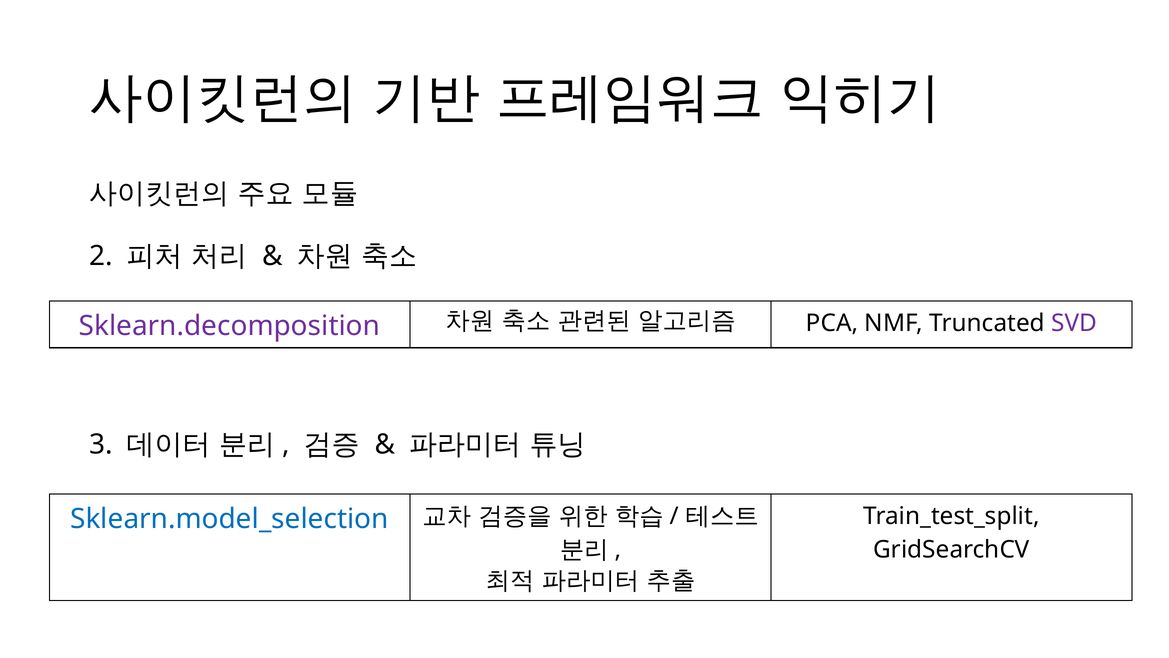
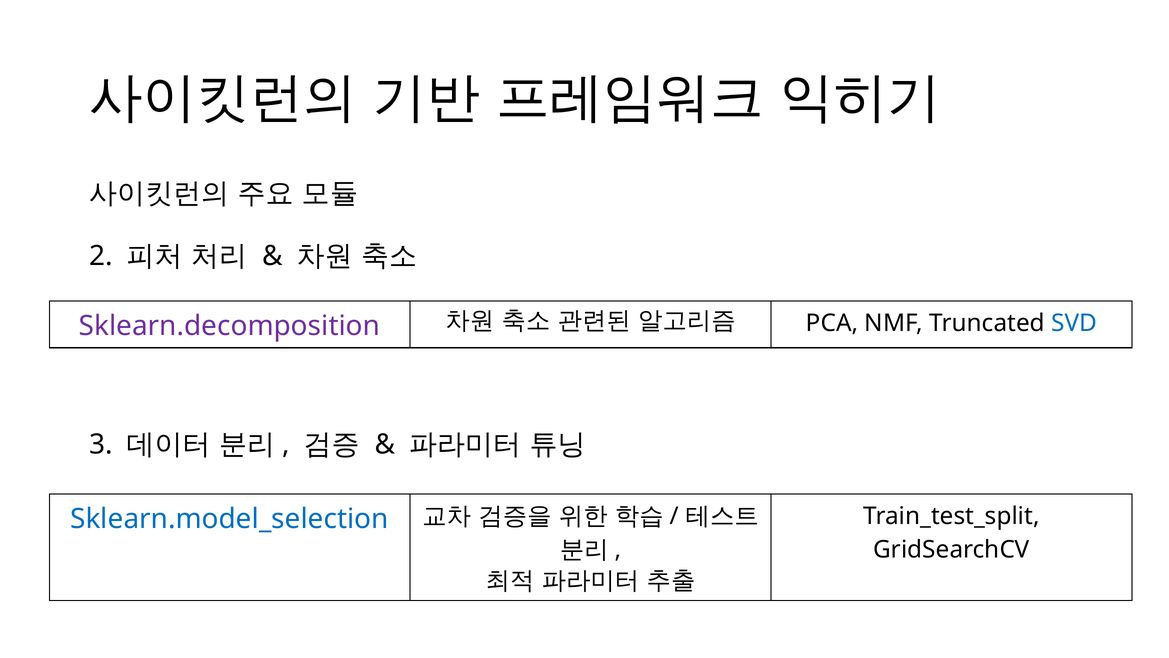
SVD colour: purple -> blue
